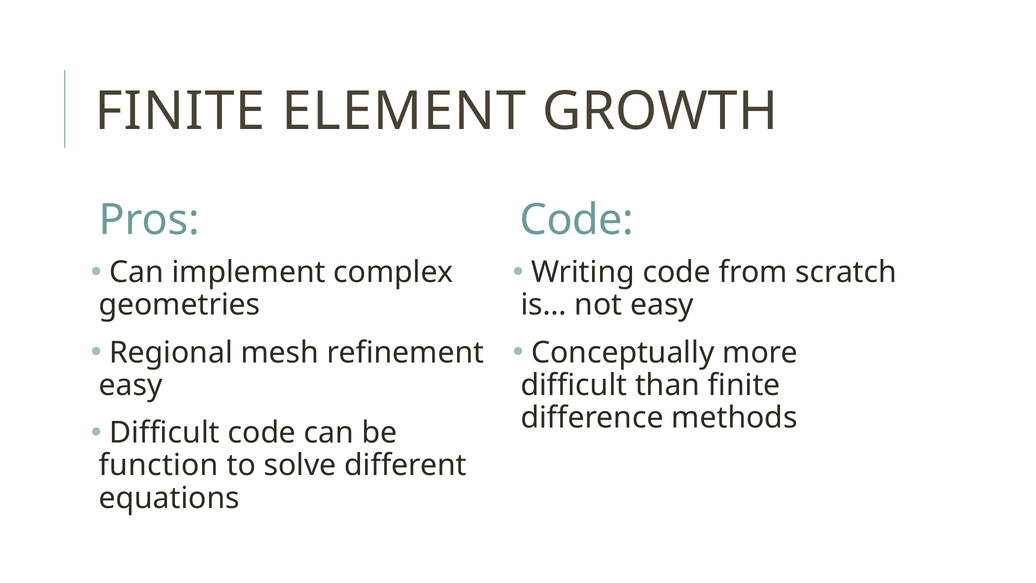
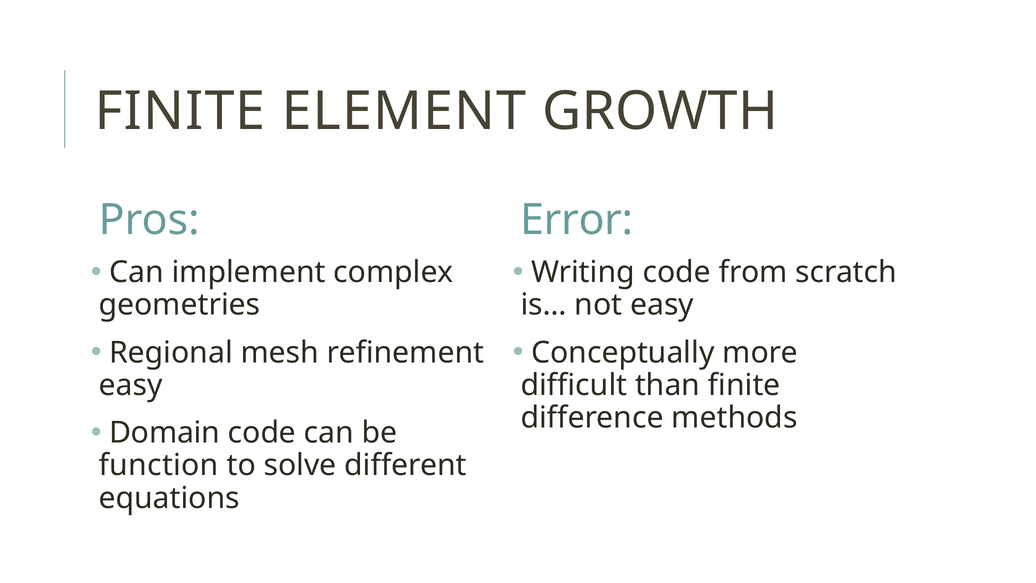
Code at (577, 220): Code -> Error
Difficult at (165, 433): Difficult -> Domain
